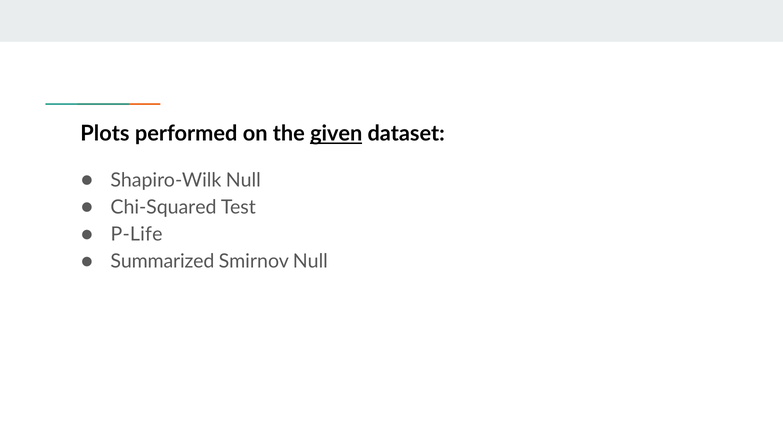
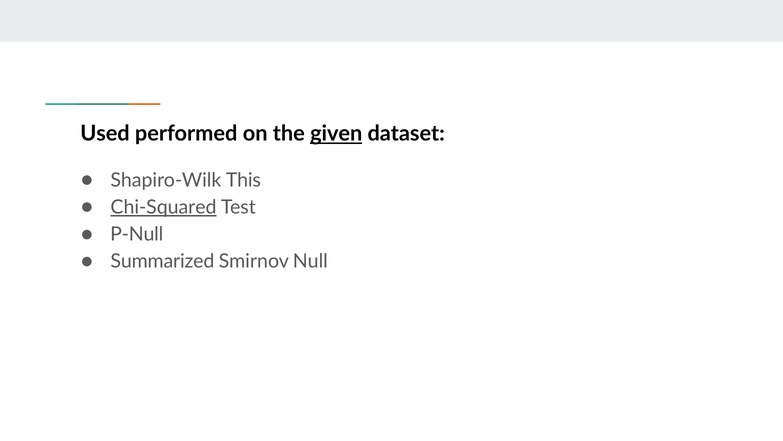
Plots: Plots -> Used
Shapiro-Wilk Null: Null -> This
Chi-Squared underline: none -> present
P-Life: P-Life -> P-Null
